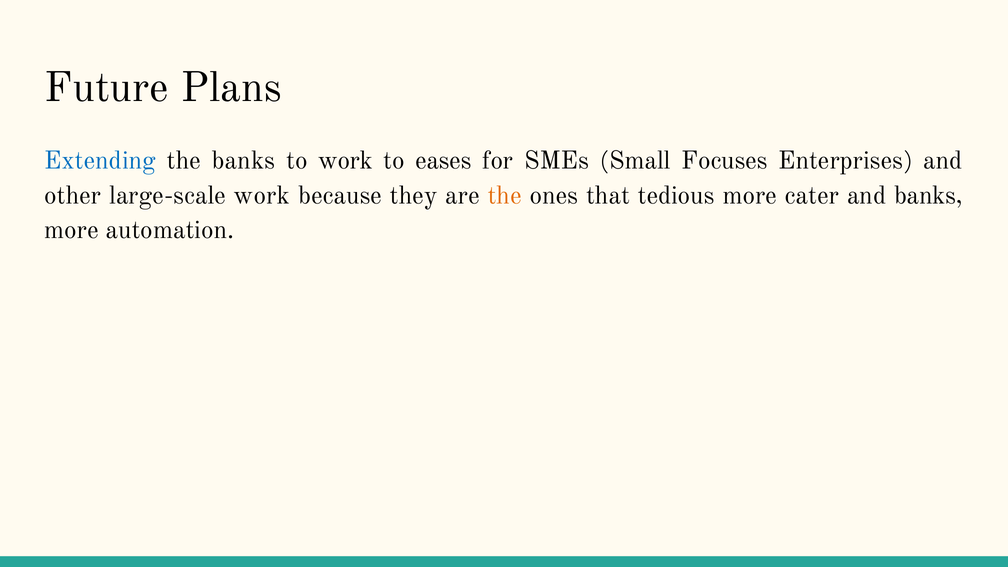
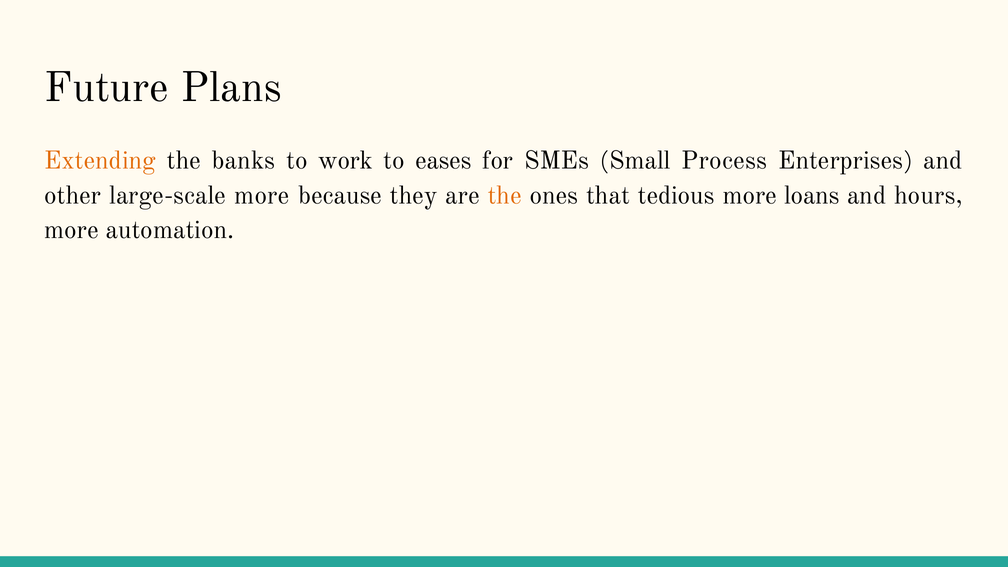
Extending colour: blue -> orange
Focuses: Focuses -> Process
large-scale work: work -> more
cater: cater -> loans
and banks: banks -> hours
